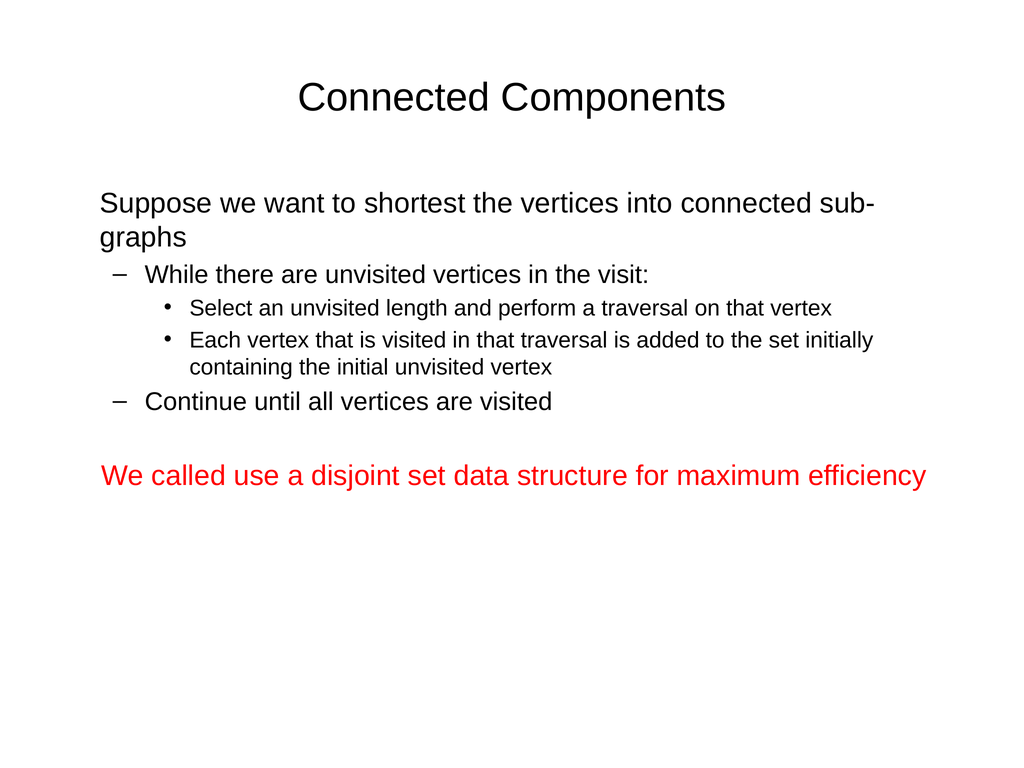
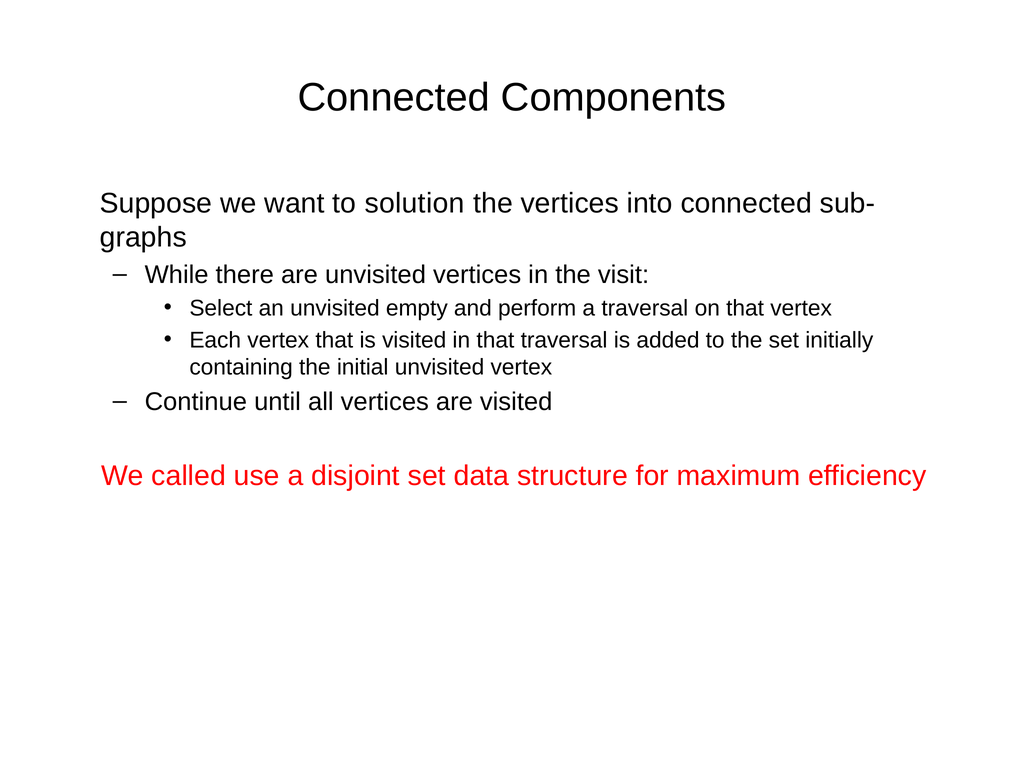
shortest: shortest -> solution
length: length -> empty
